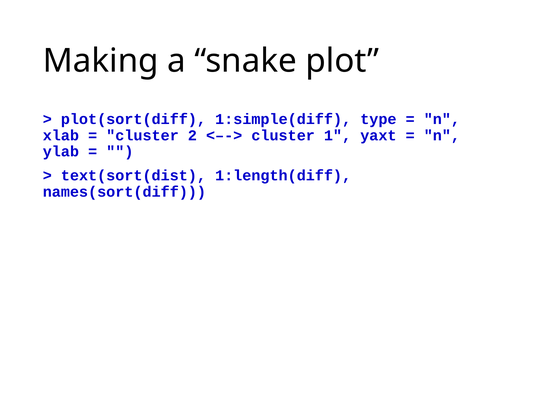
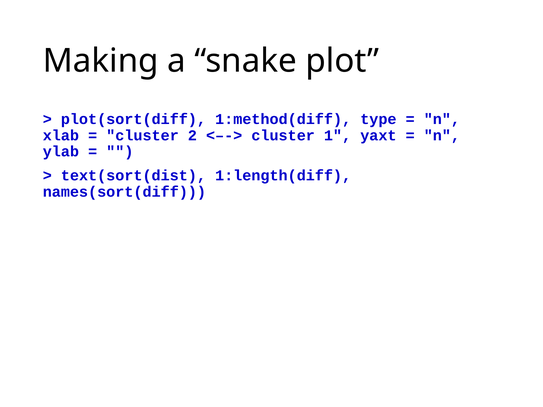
1:simple(diff: 1:simple(diff -> 1:method(diff
